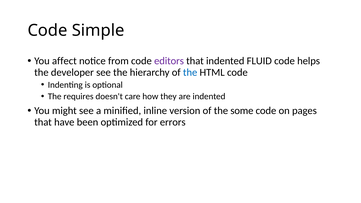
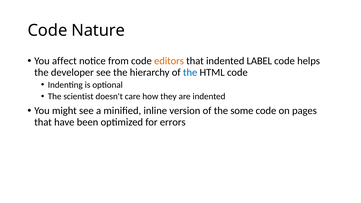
Simple: Simple -> Nature
editors colour: purple -> orange
FLUID: FLUID -> LABEL
requires: requires -> scientist
